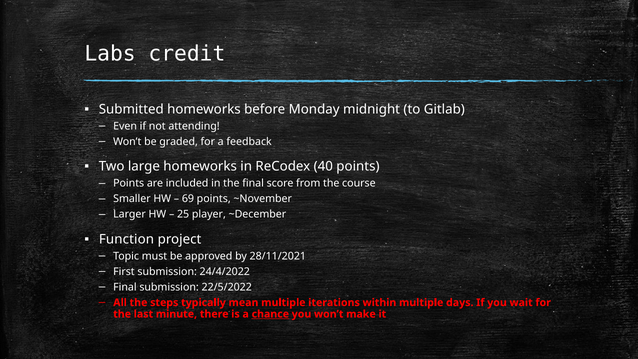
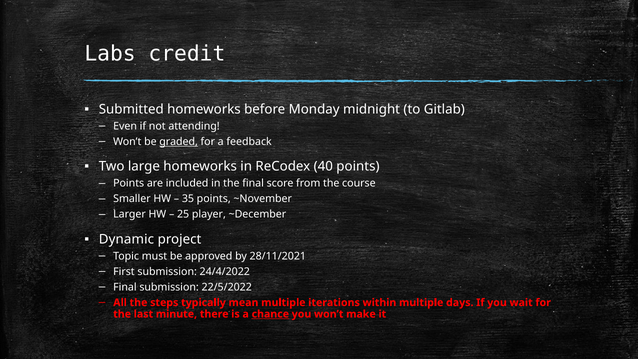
graded underline: none -> present
69: 69 -> 35
Function: Function -> Dynamic
